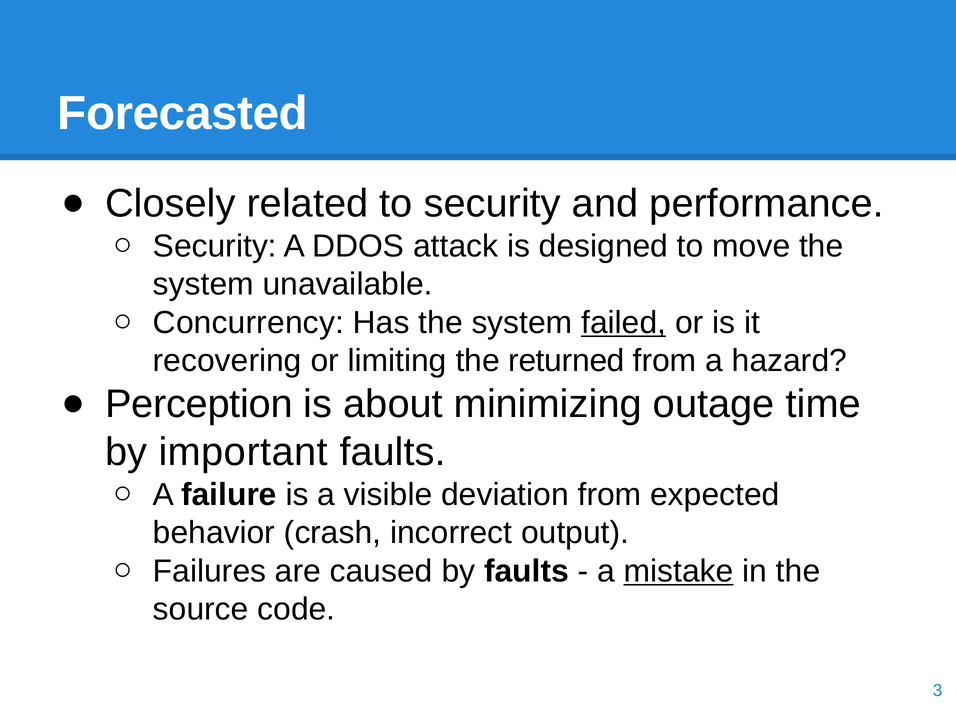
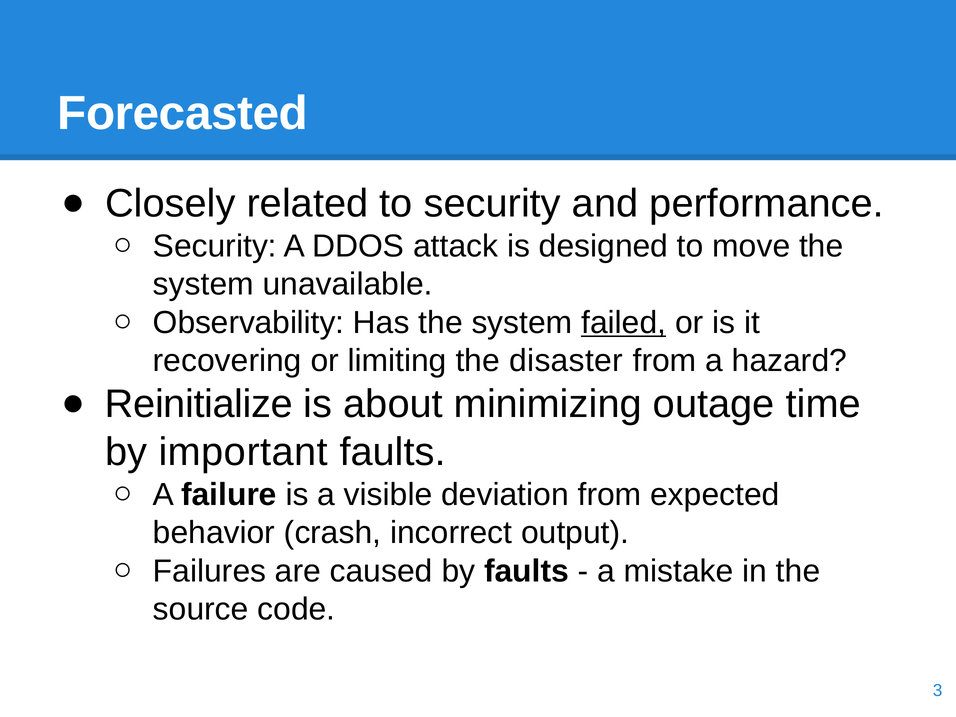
Concurrency: Concurrency -> Observability
returned: returned -> disaster
Perception: Perception -> Reinitialize
mistake underline: present -> none
